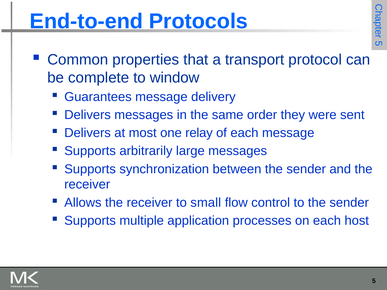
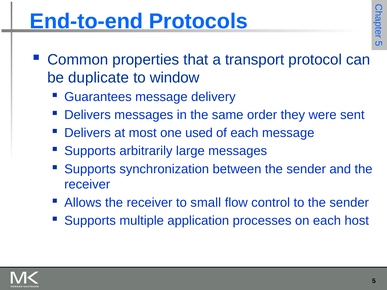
complete: complete -> duplicate
relay: relay -> used
